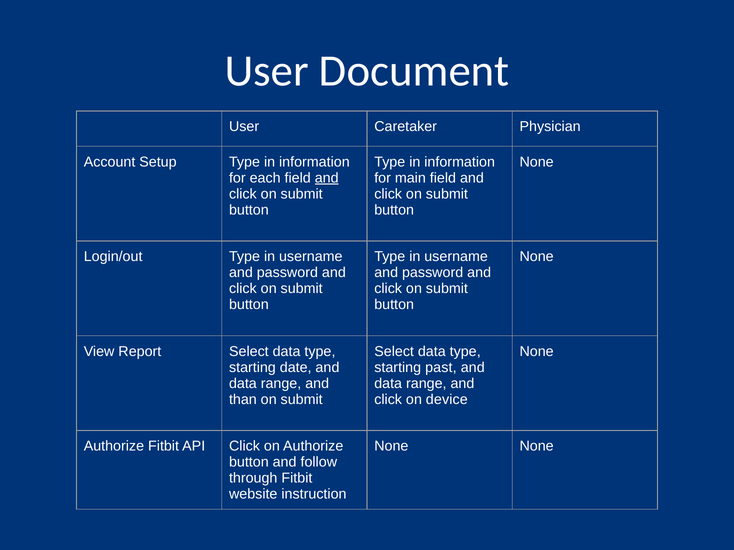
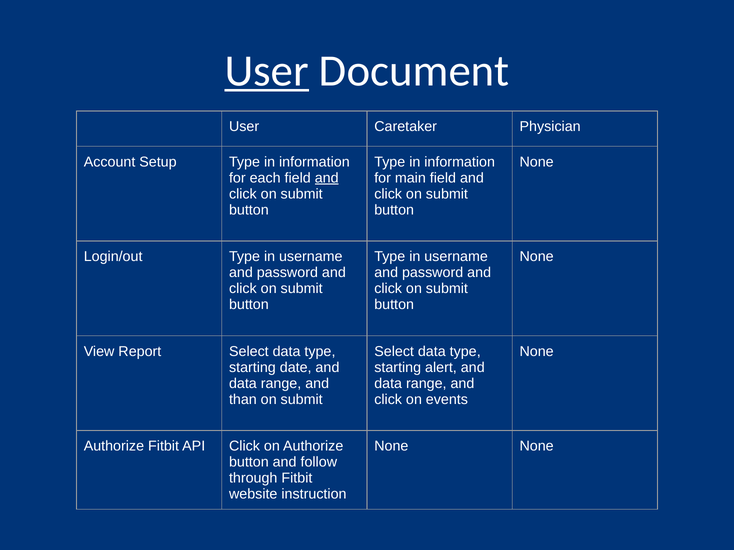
User at (267, 71) underline: none -> present
past: past -> alert
device: device -> events
